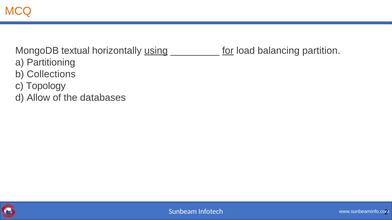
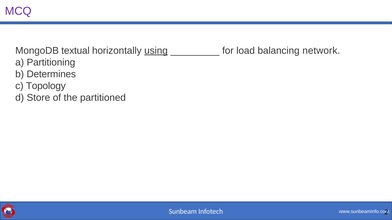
MCQ colour: orange -> purple
for underline: present -> none
partition: partition -> network
Collections: Collections -> Determines
Allow: Allow -> Store
databases: databases -> partitioned
